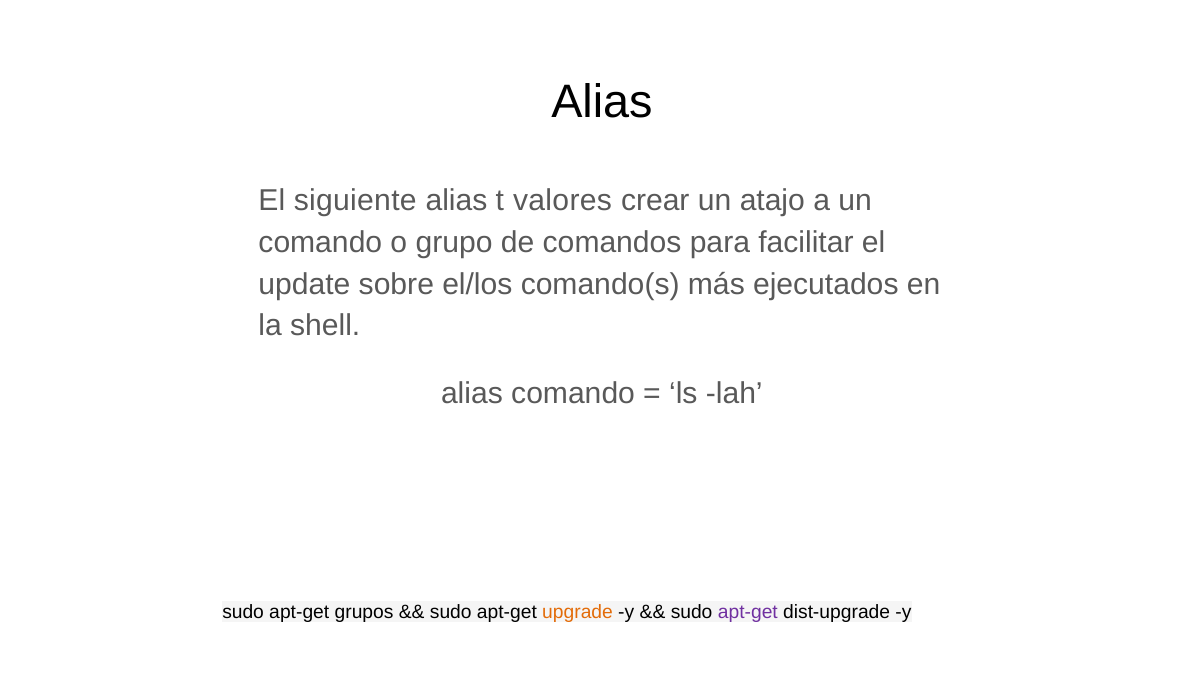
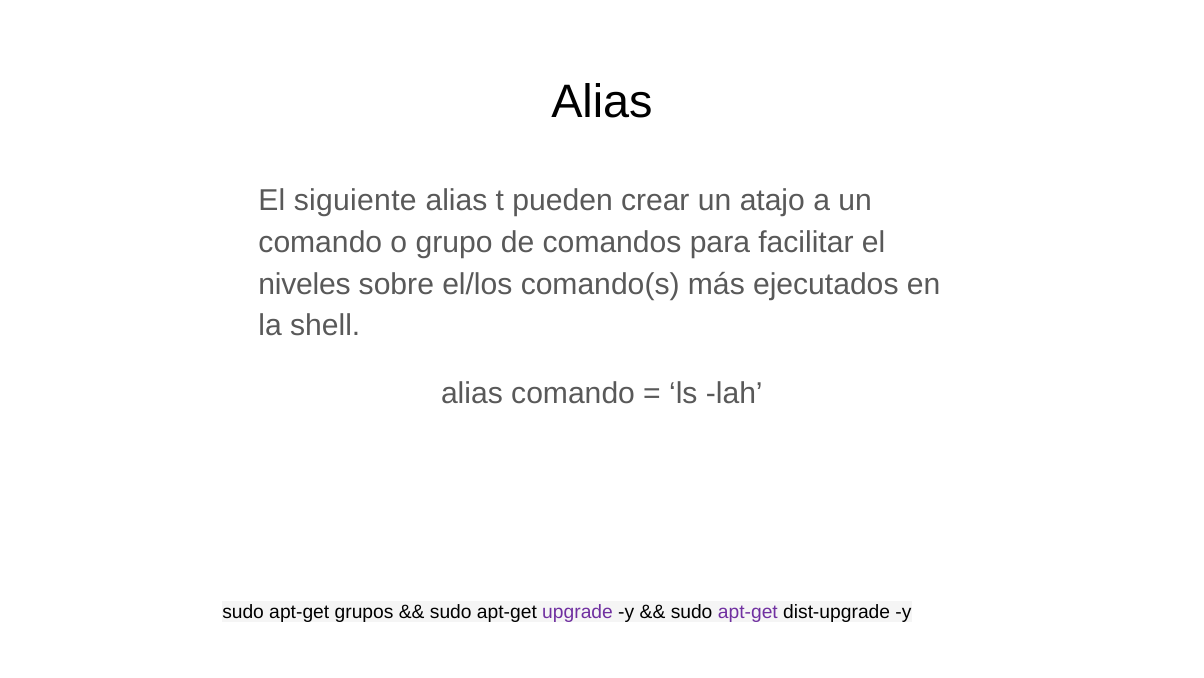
valores: valores -> pueden
update: update -> niveles
upgrade colour: orange -> purple
